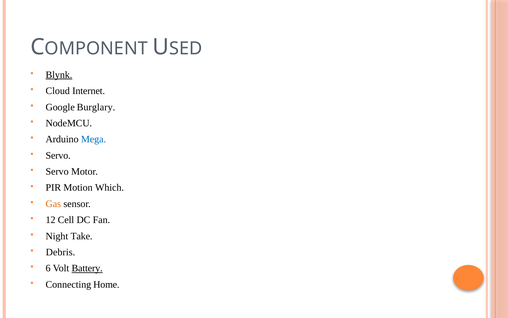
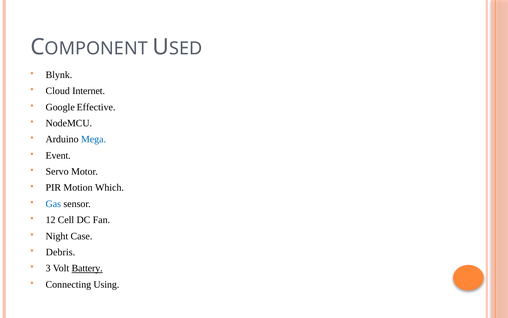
Blynk underline: present -> none
Burglary: Burglary -> Effective
Servo at (58, 155): Servo -> Event
Gas colour: orange -> blue
Take: Take -> Case
6: 6 -> 3
Home: Home -> Using
